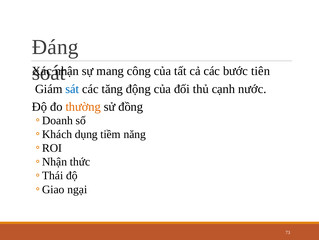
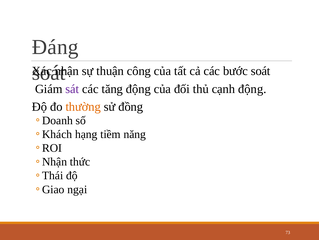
mang: mang -> thuận
bước tiên: tiên -> soát
sát colour: blue -> purple
cạnh nước: nước -> động
dụng: dụng -> hạng
